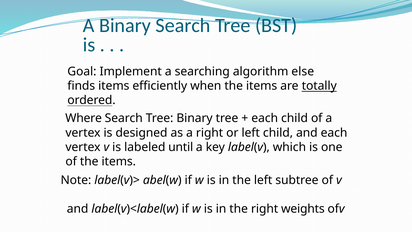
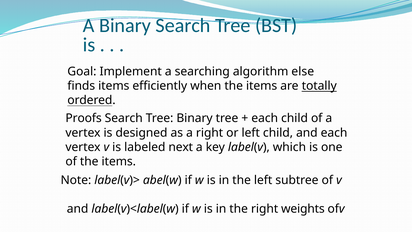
Where: Where -> Proofs
until: until -> next
